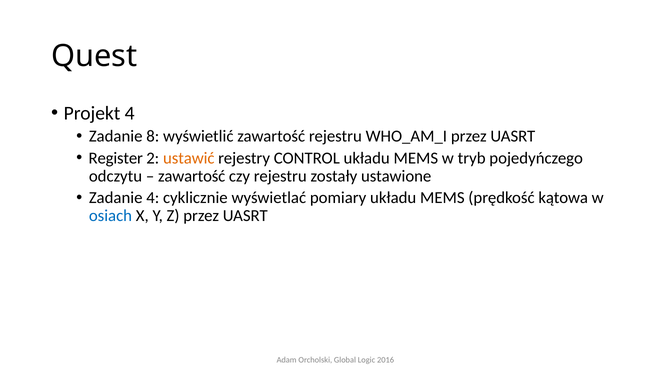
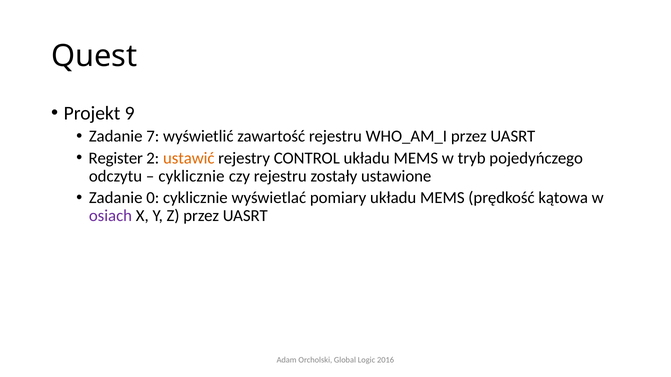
Projekt 4: 4 -> 9
8: 8 -> 7
zawartość at (192, 176): zawartość -> cyklicznie
Zadanie 4: 4 -> 0
osiach colour: blue -> purple
